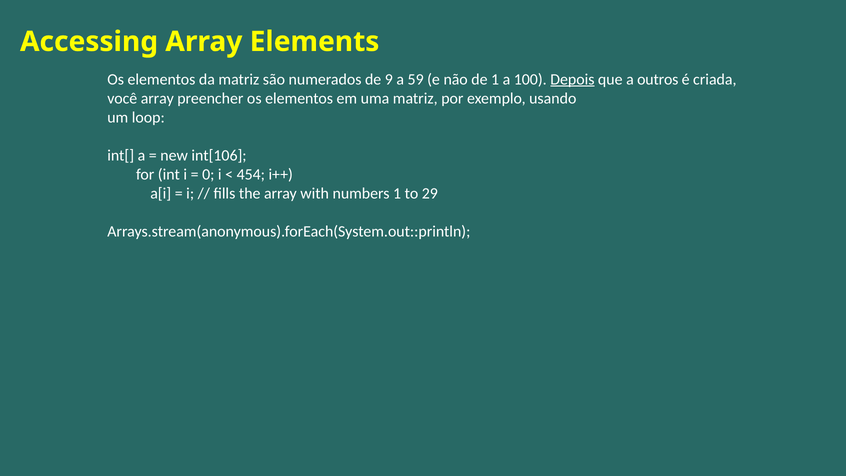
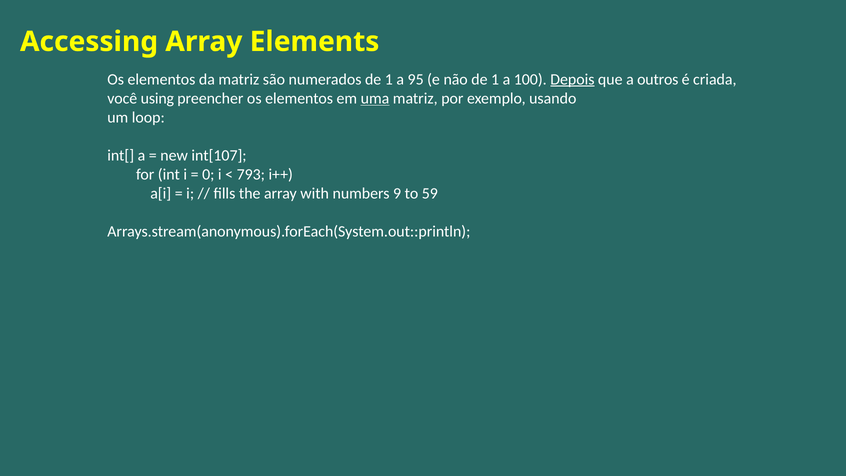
numerados de 9: 9 -> 1
59: 59 -> 95
você array: array -> using
uma underline: none -> present
int[106: int[106 -> int[107
454: 454 -> 793
numbers 1: 1 -> 9
29: 29 -> 59
